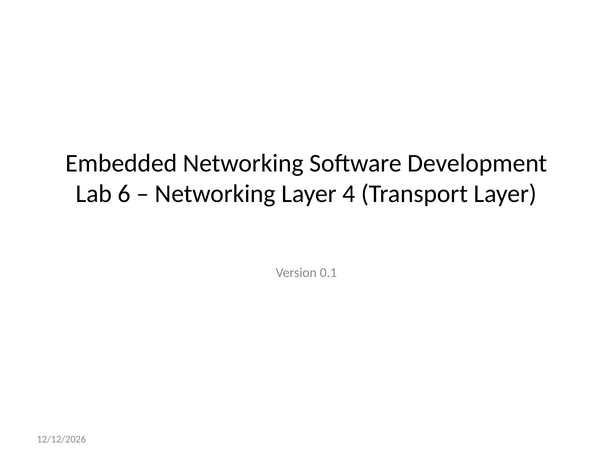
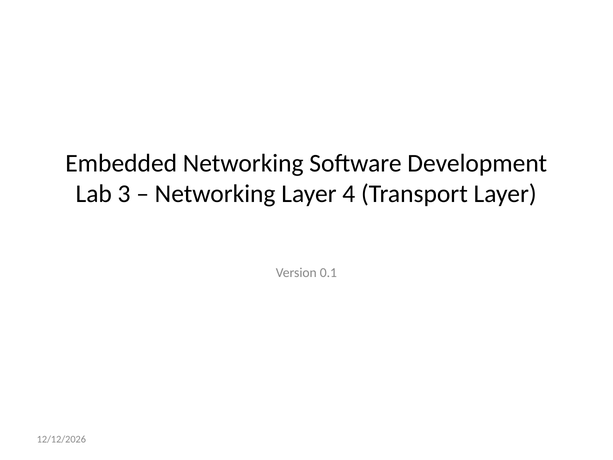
6: 6 -> 3
